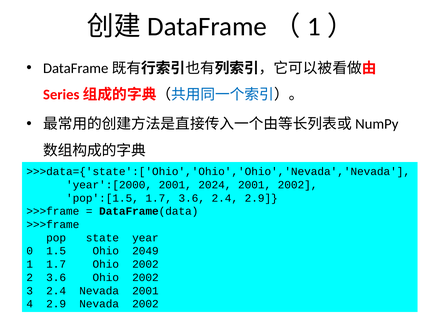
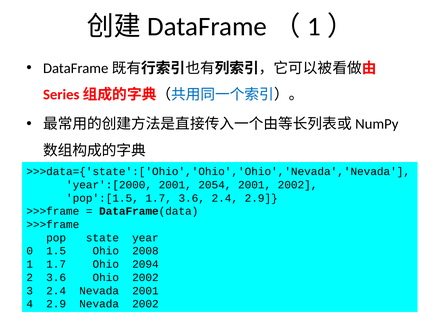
2024: 2024 -> 2054
2049: 2049 -> 2008
1.7 Ohio 2002: 2002 -> 2094
